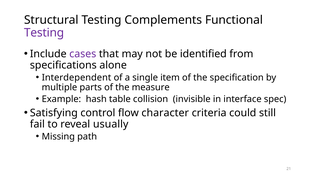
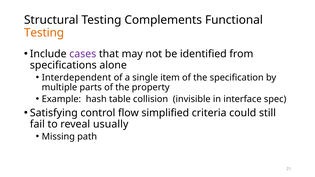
Testing at (44, 33) colour: purple -> orange
measure: measure -> property
character: character -> simplified
